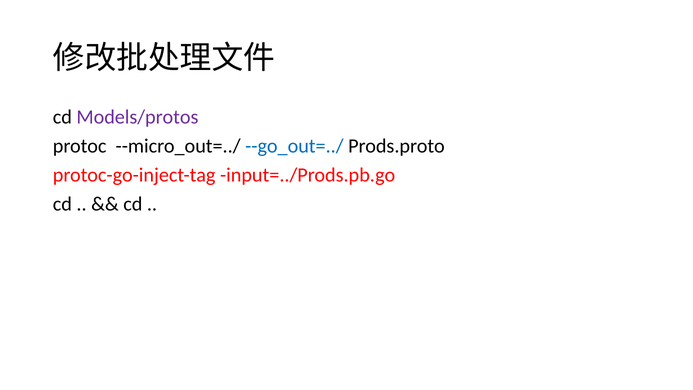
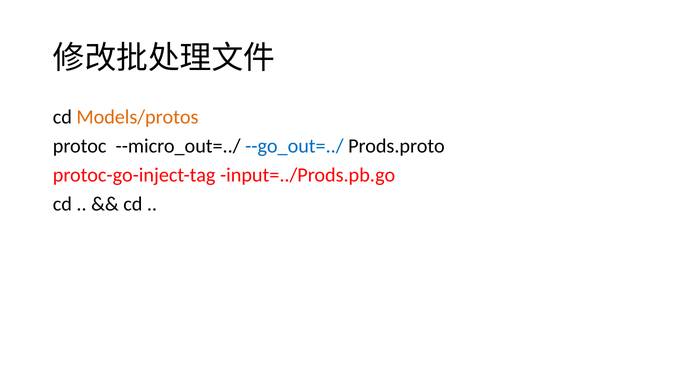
Models/protos colour: purple -> orange
